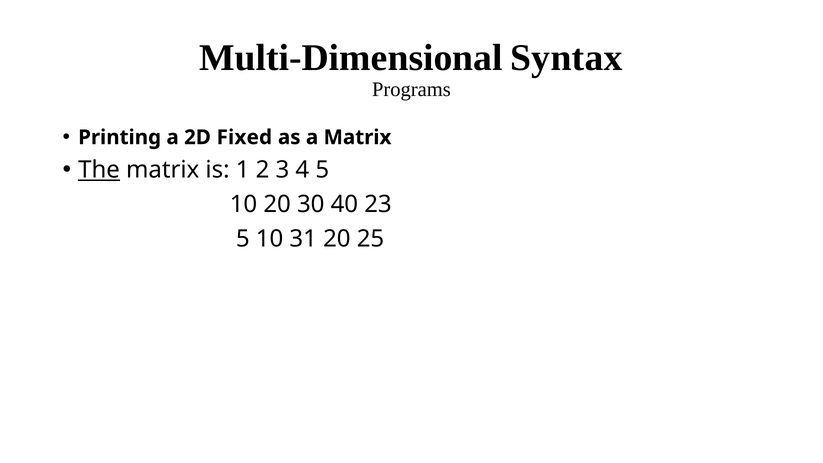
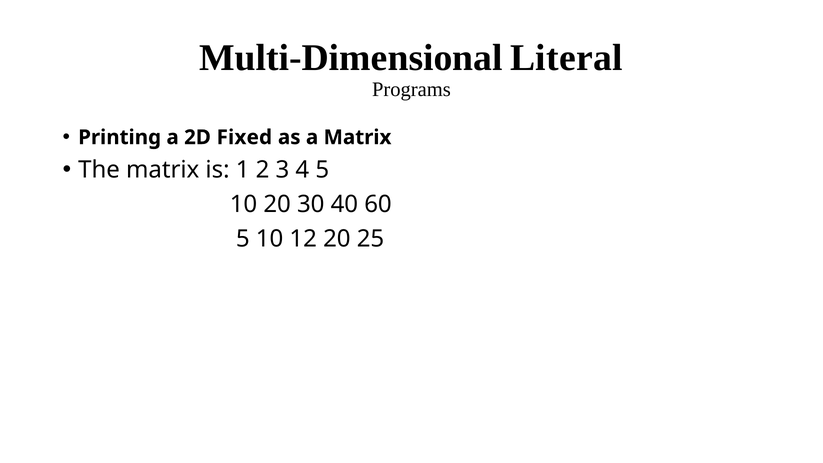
Syntax: Syntax -> Literal
The underline: present -> none
23: 23 -> 60
31: 31 -> 12
